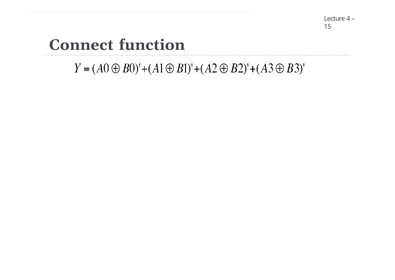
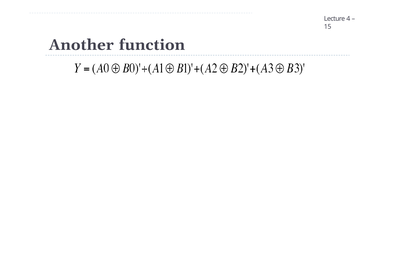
Connect: Connect -> Another
